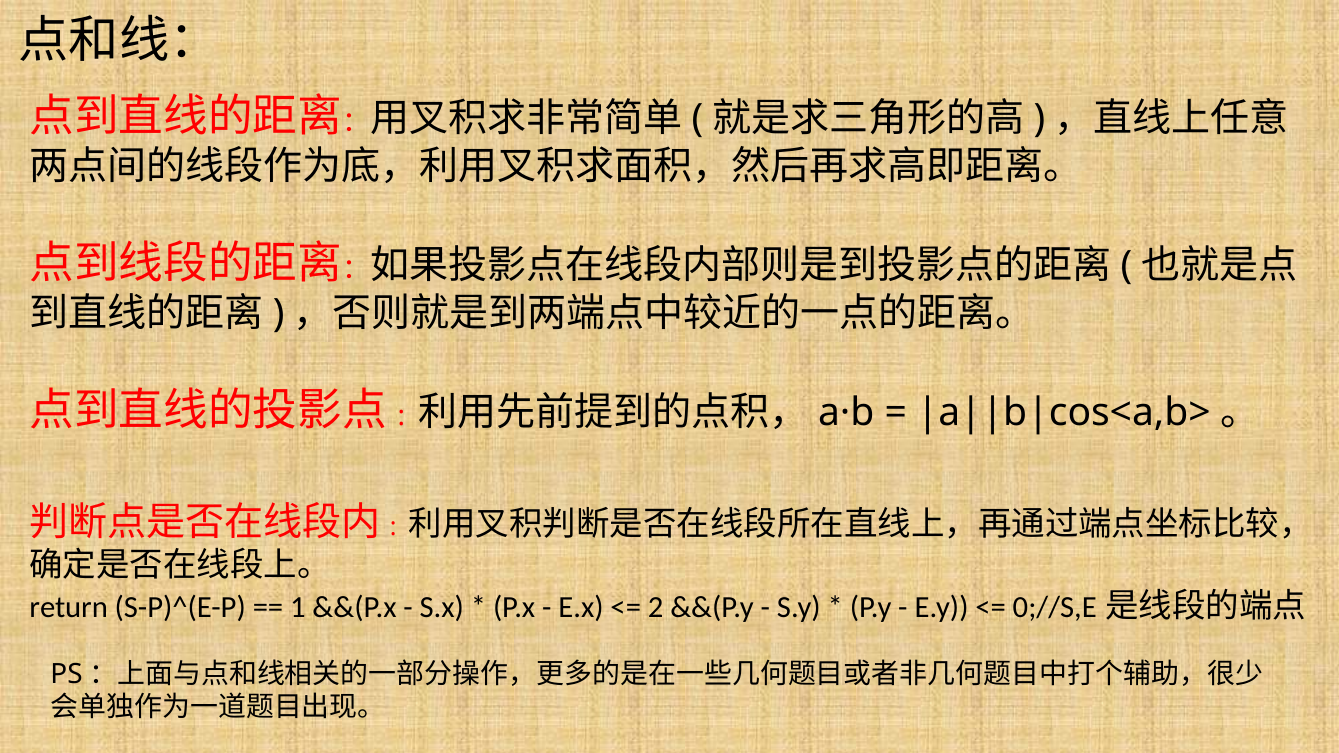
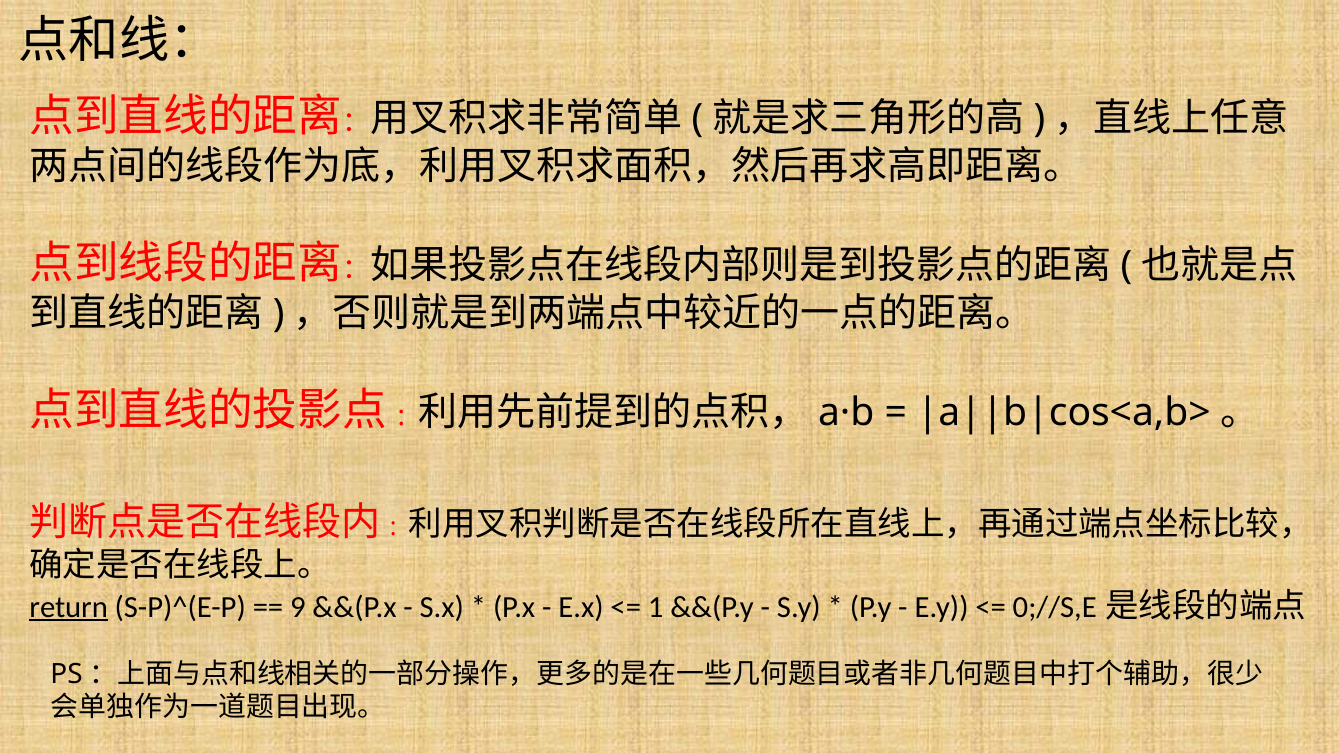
return underline: none -> present
1: 1 -> 9
2: 2 -> 1
